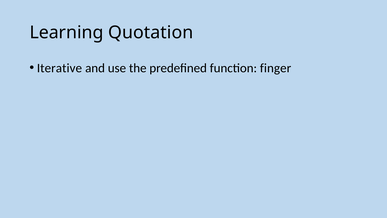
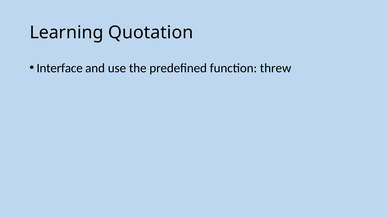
Iterative: Iterative -> Interface
finger: finger -> threw
